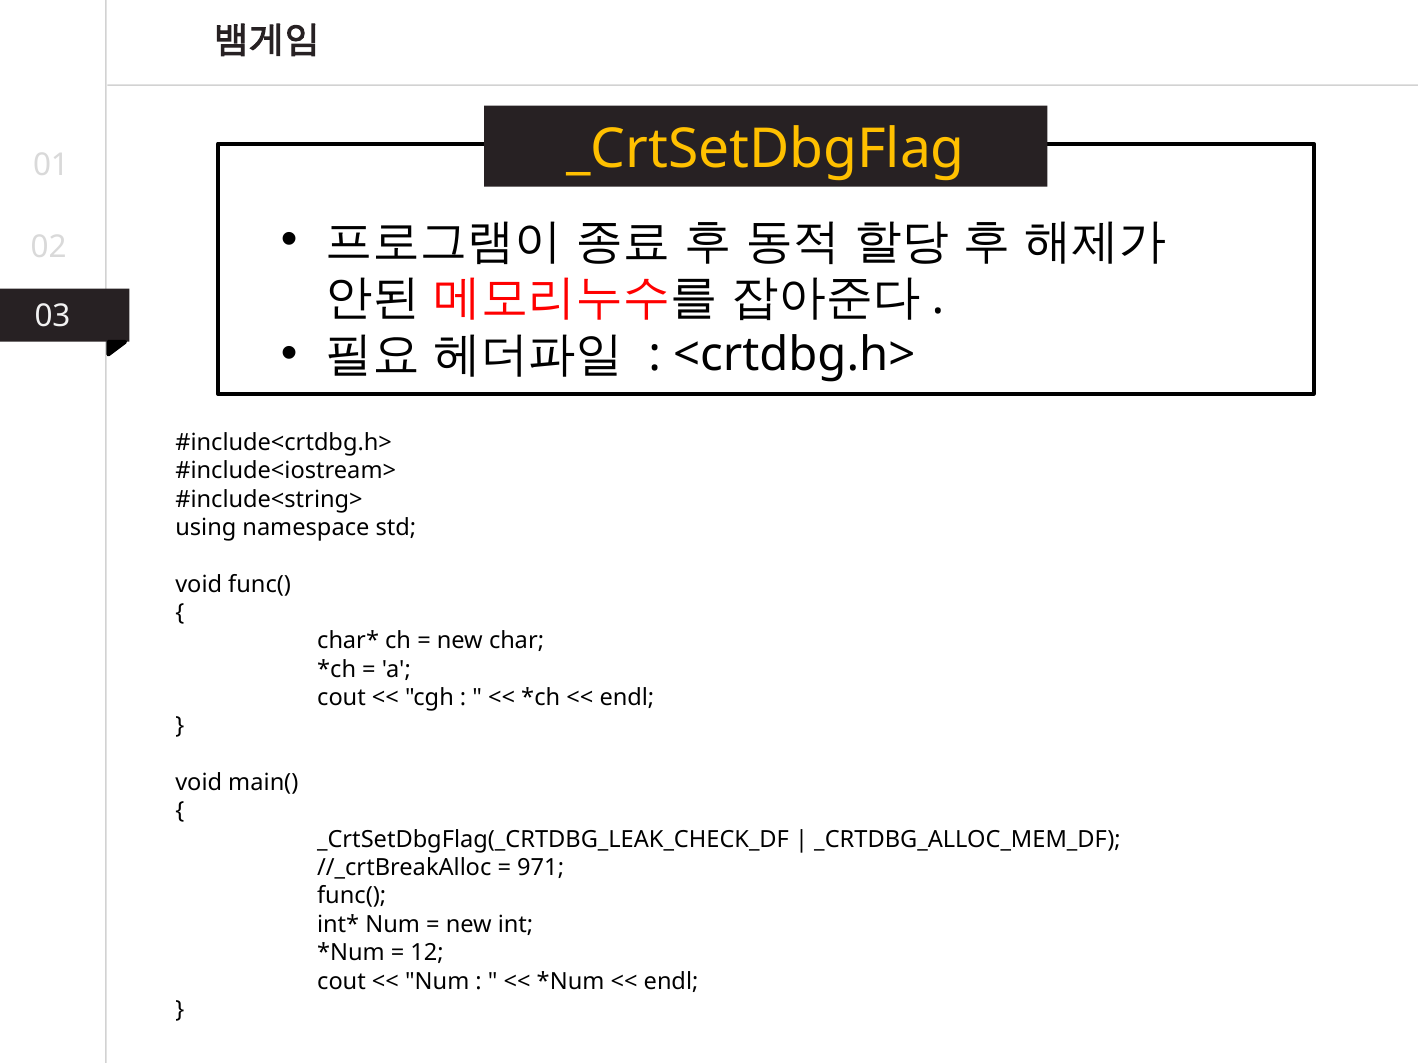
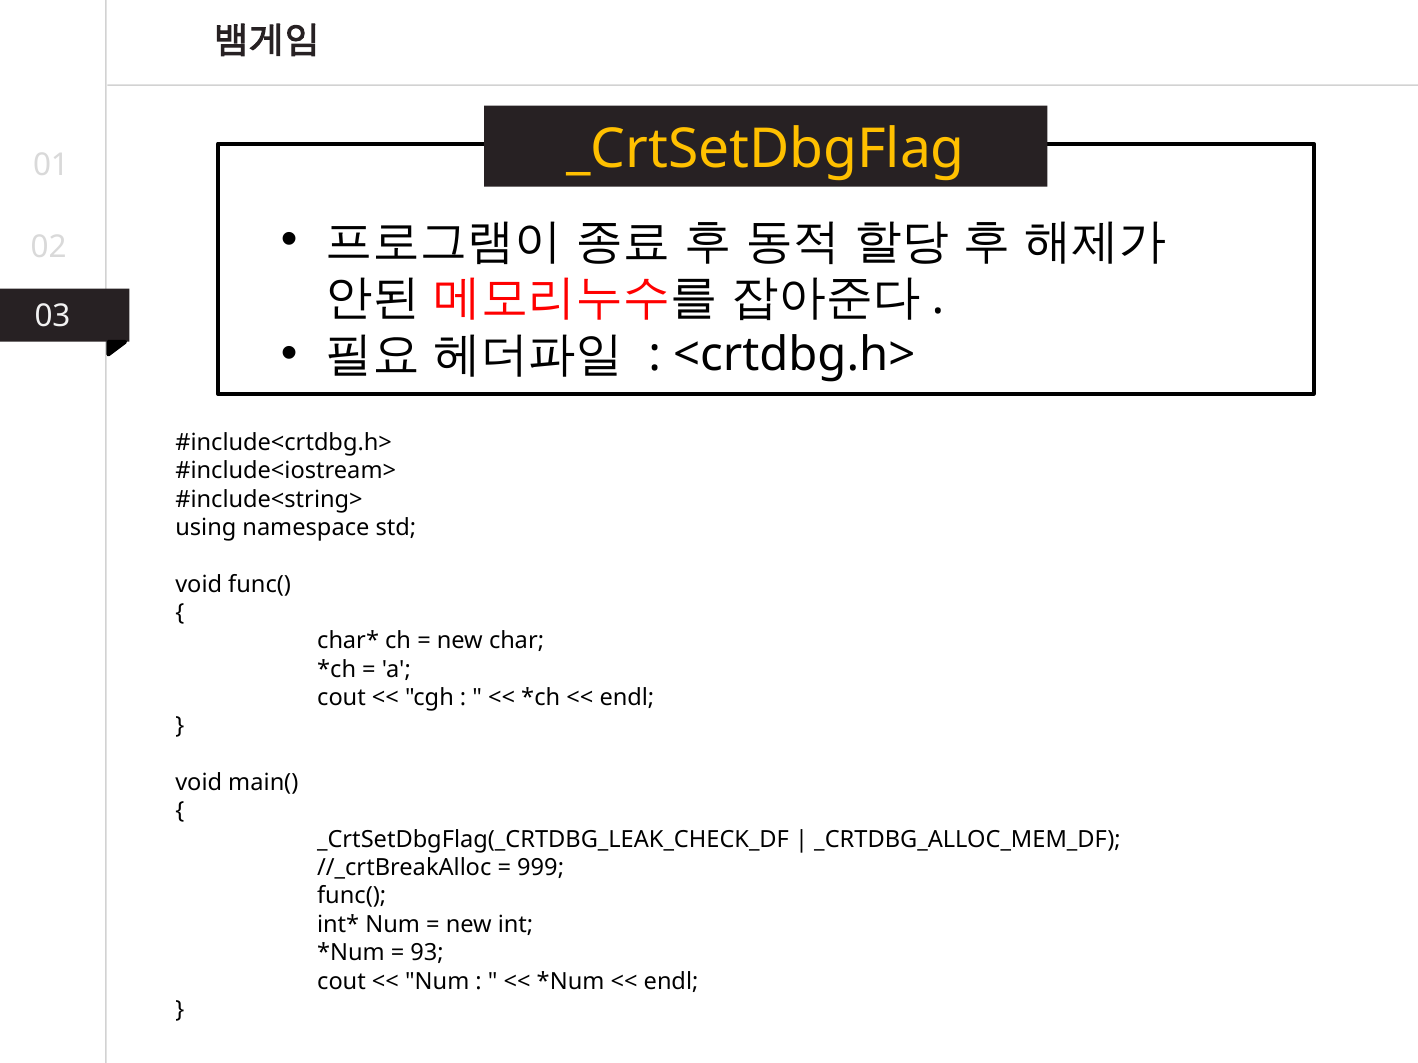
971: 971 -> 999
12: 12 -> 93
